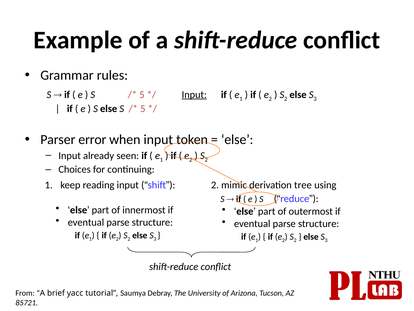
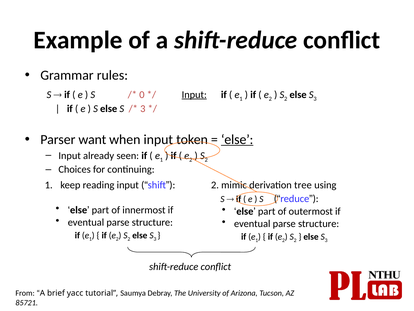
5 at (142, 95): 5 -> 0
5 at (143, 109): 5 -> 3
error: error -> want
else at (237, 139) underline: none -> present
